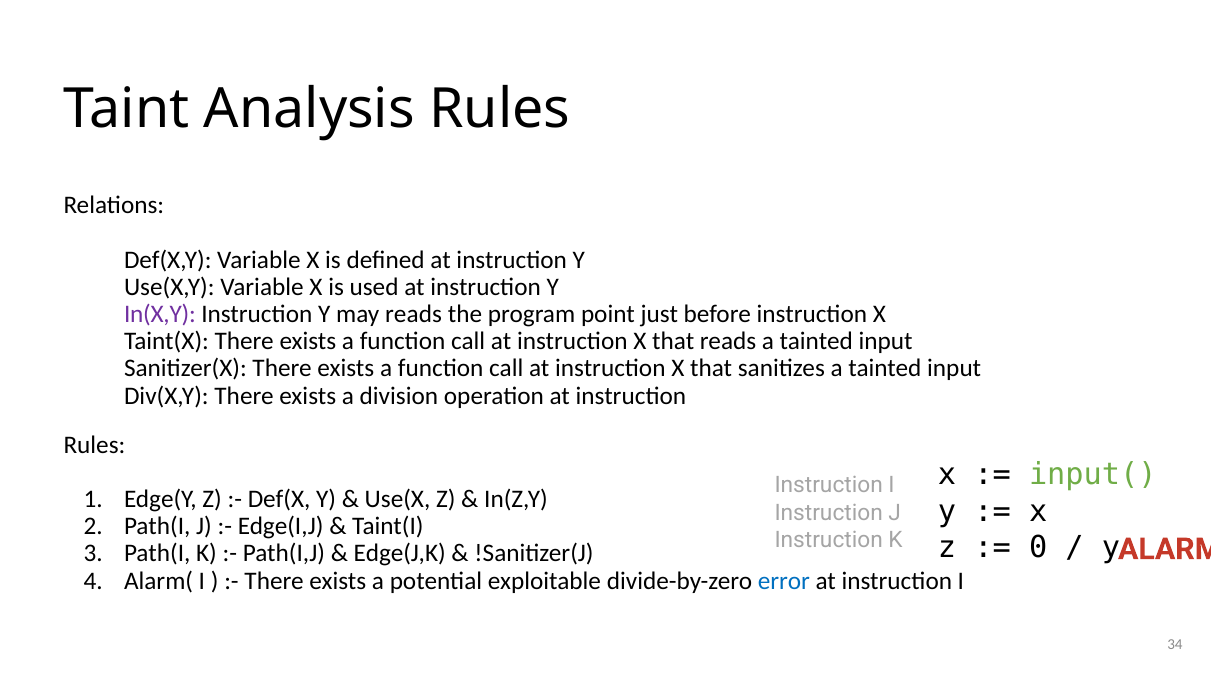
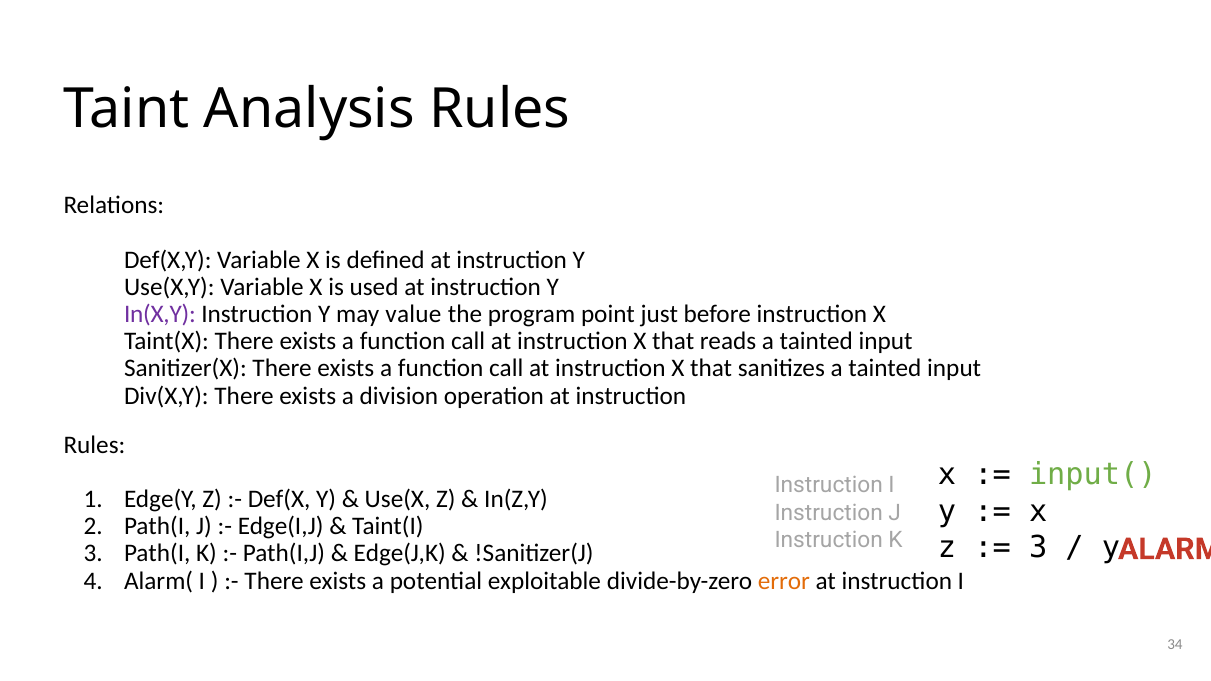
may reads: reads -> value
0 at (1038, 548): 0 -> 3
error colour: blue -> orange
